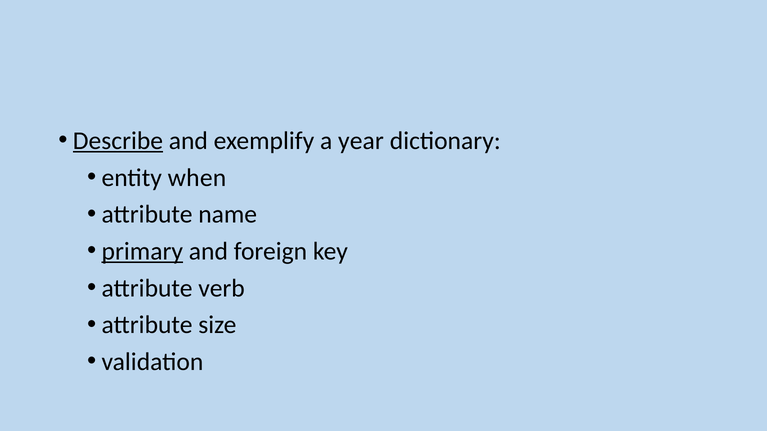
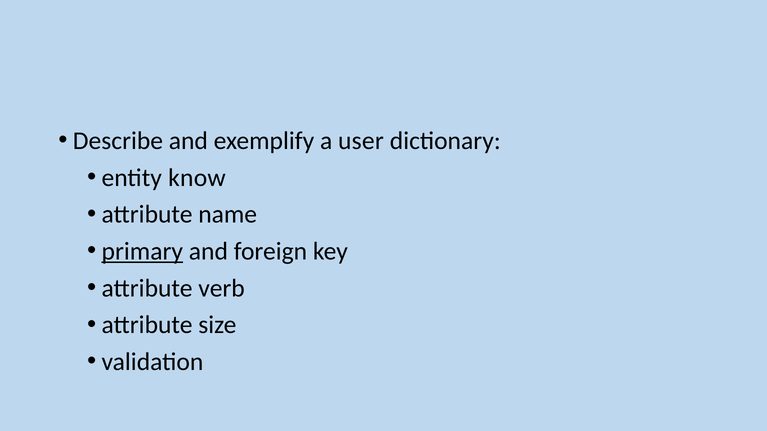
Describe underline: present -> none
year: year -> user
when: when -> know
